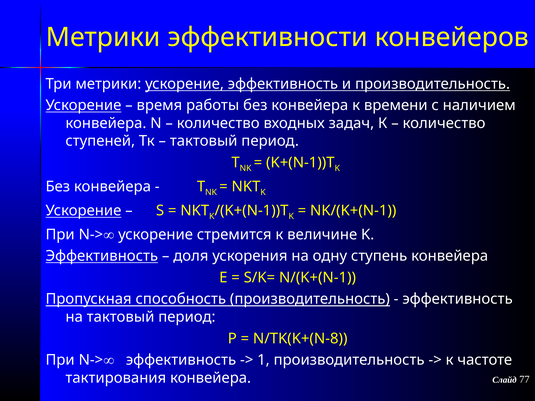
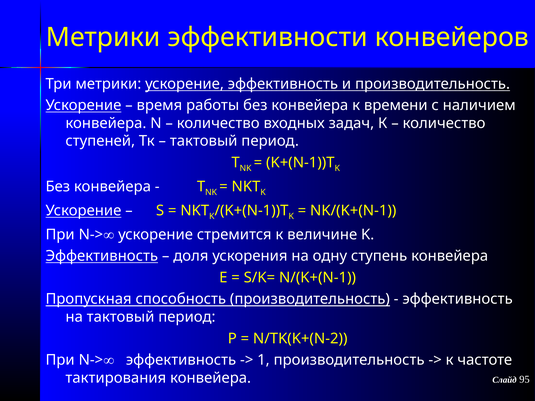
N/TK(K+(N-8: N/TK(K+(N-8 -> N/TK(K+(N-2
77: 77 -> 95
